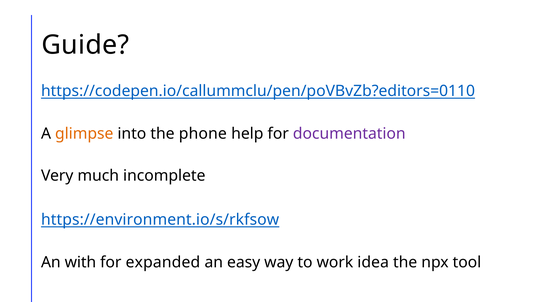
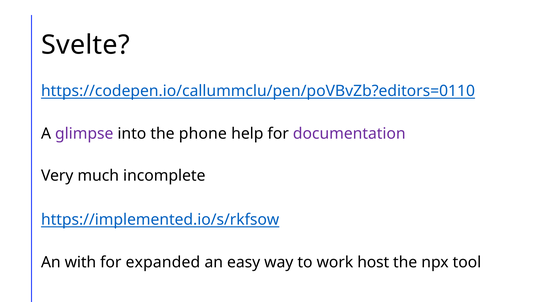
Guide: Guide -> Svelte
glimpse colour: orange -> purple
https://environment.io/s/rkfsow: https://environment.io/s/rkfsow -> https://implemented.io/s/rkfsow
idea: idea -> host
